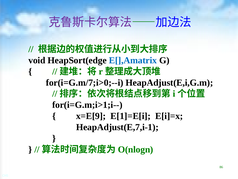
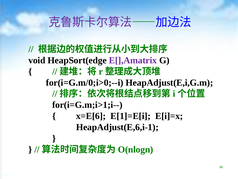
E[],Amatrix colour: blue -> purple
for(i=G.m/7;i>0;--i: for(i=G.m/7;i>0;--i -> for(i=G.m/0;i>0;--i
x=E[9: x=E[9 -> x=E[6
HeapAdjust(E,7,i-1: HeapAdjust(E,7,i-1 -> HeapAdjust(E,6,i-1
